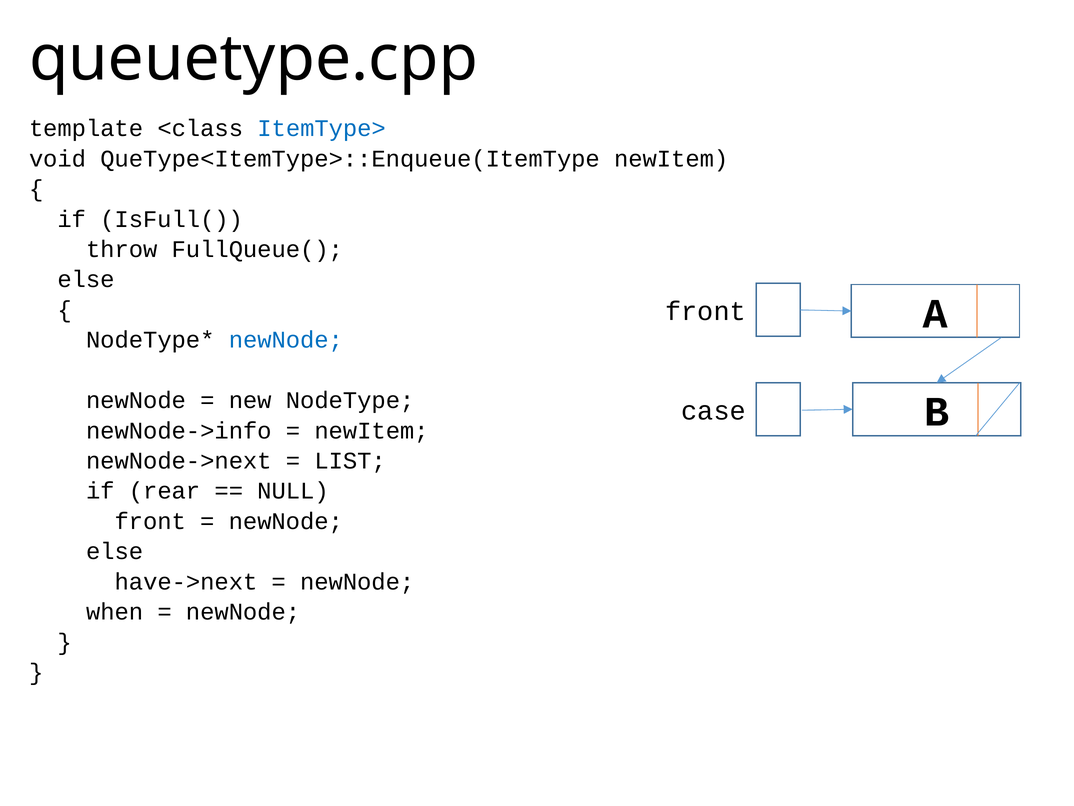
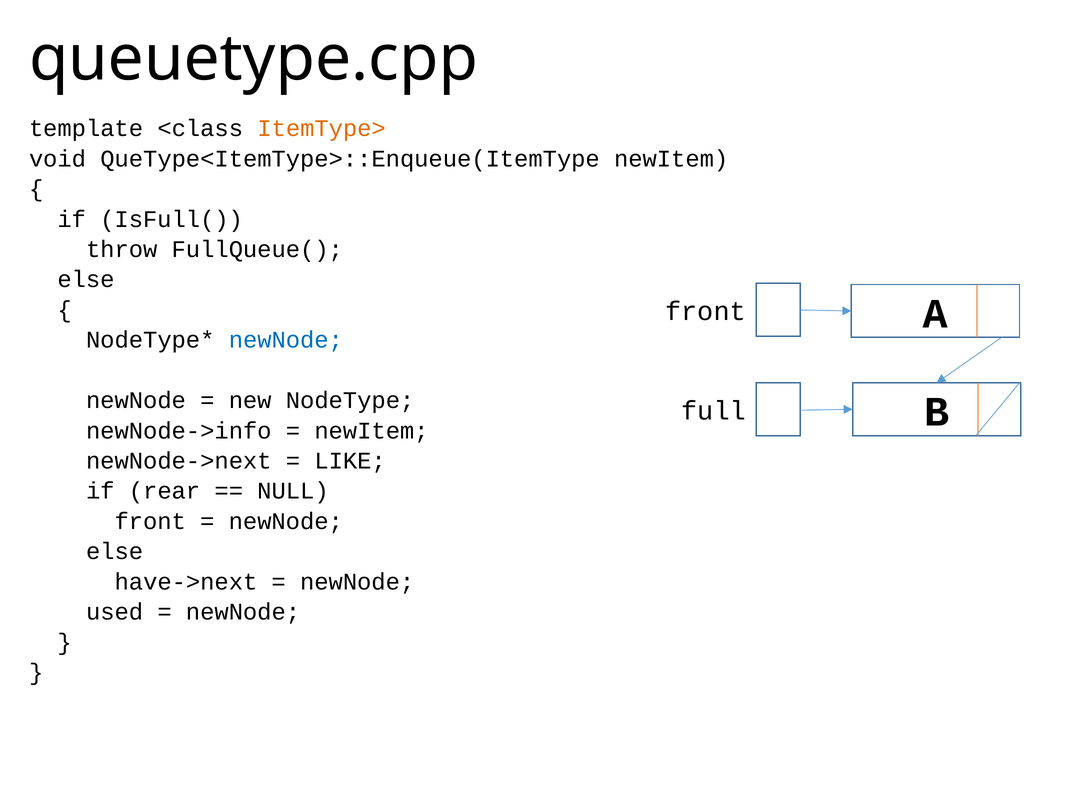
ItemType> colour: blue -> orange
case: case -> full
LIST: LIST -> LIKE
when: when -> used
